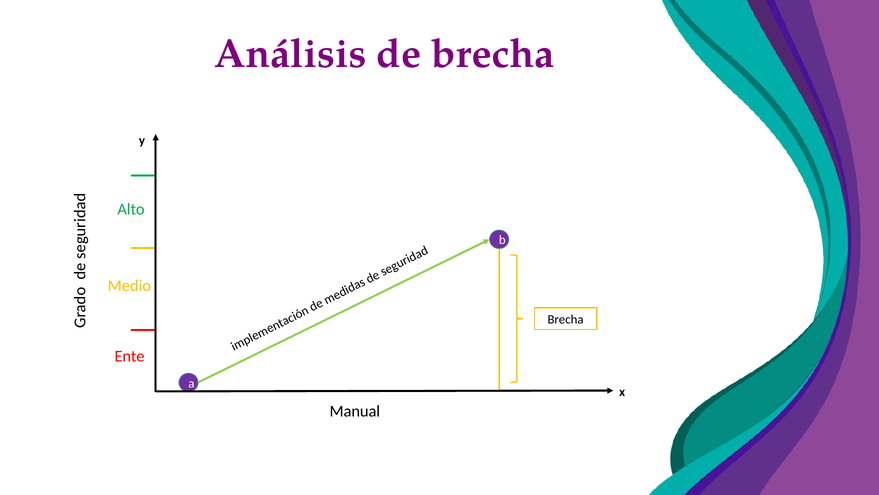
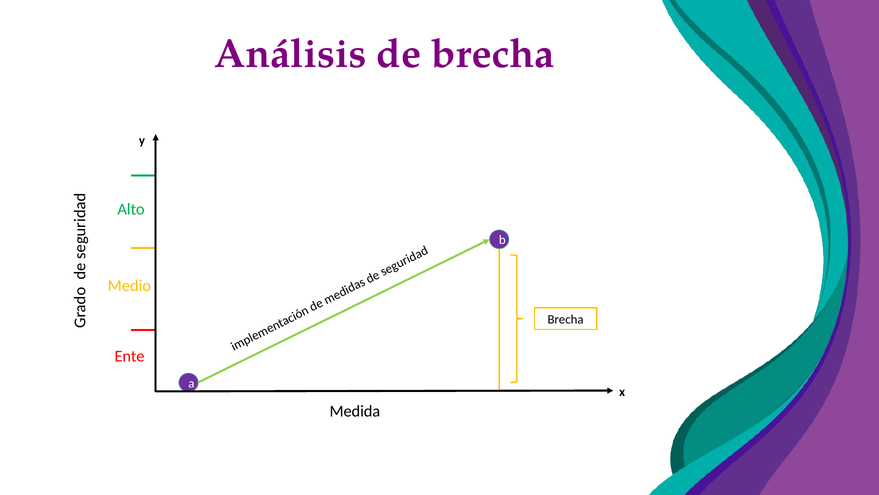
Manual: Manual -> Medida
